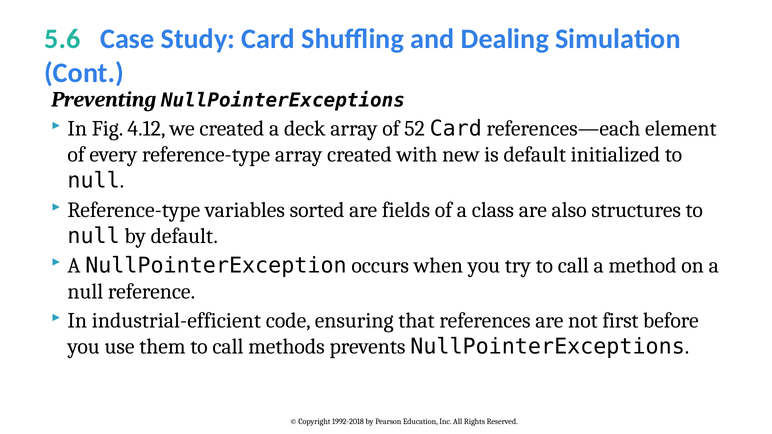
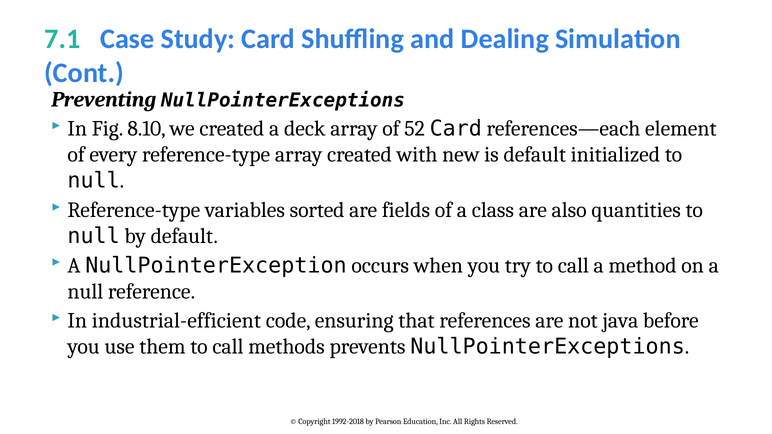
5.6: 5.6 -> 7.1
4.12: 4.12 -> 8.10
structures: structures -> quantities
first: first -> java
